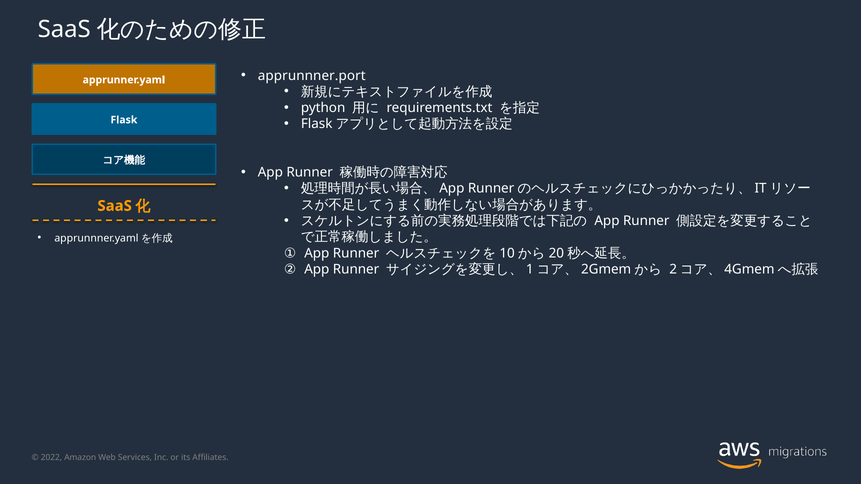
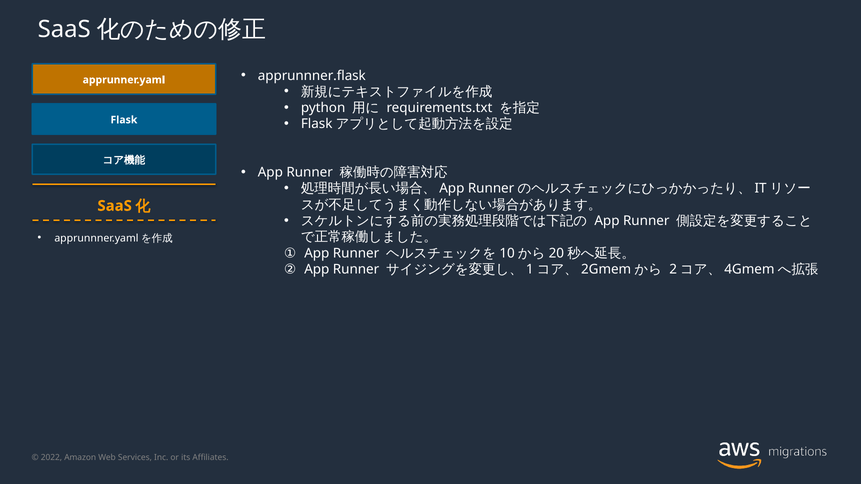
apprunnner.port: apprunnner.port -> apprunnner.flask
